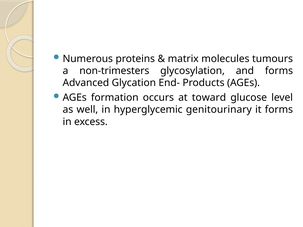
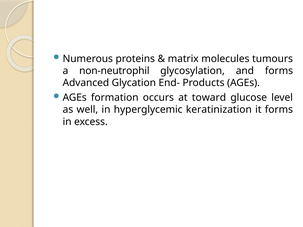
non-trimesters: non-trimesters -> non-neutrophil
genitourinary: genitourinary -> keratinization
